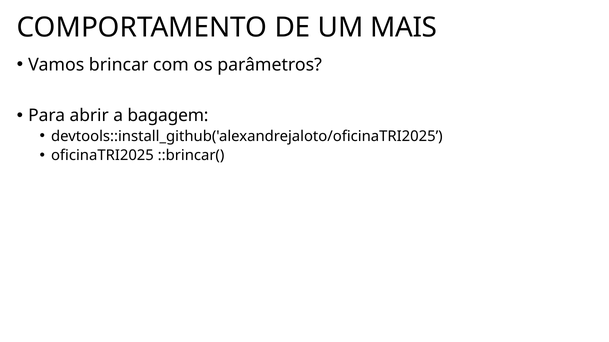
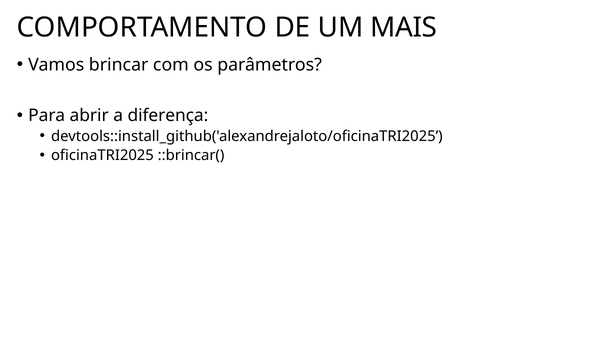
bagagem: bagagem -> diferença
